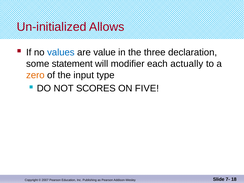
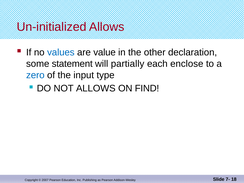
three: three -> other
modifier: modifier -> partially
actually: actually -> enclose
zero colour: orange -> blue
NOT SCORES: SCORES -> ALLOWS
FIVE: FIVE -> FIND
